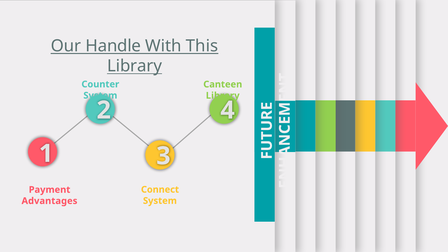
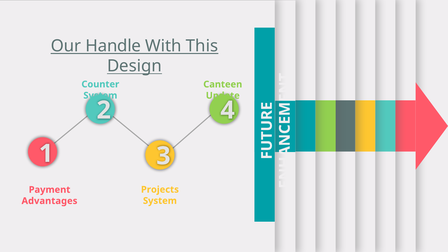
Library at (135, 66): Library -> Design
Library at (223, 96): Library -> Update
Connect: Connect -> Projects
